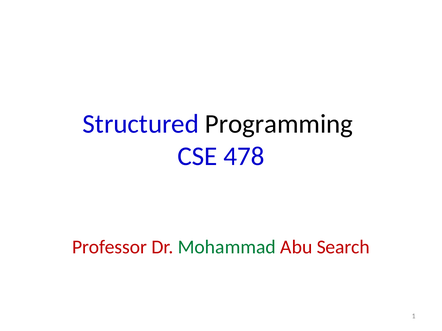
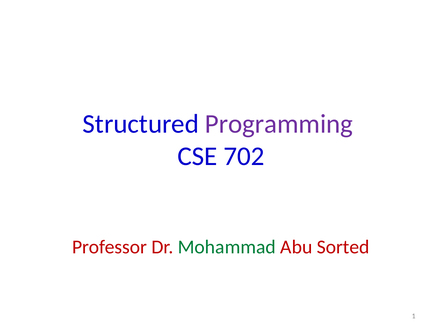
Programming colour: black -> purple
478: 478 -> 702
Search: Search -> Sorted
